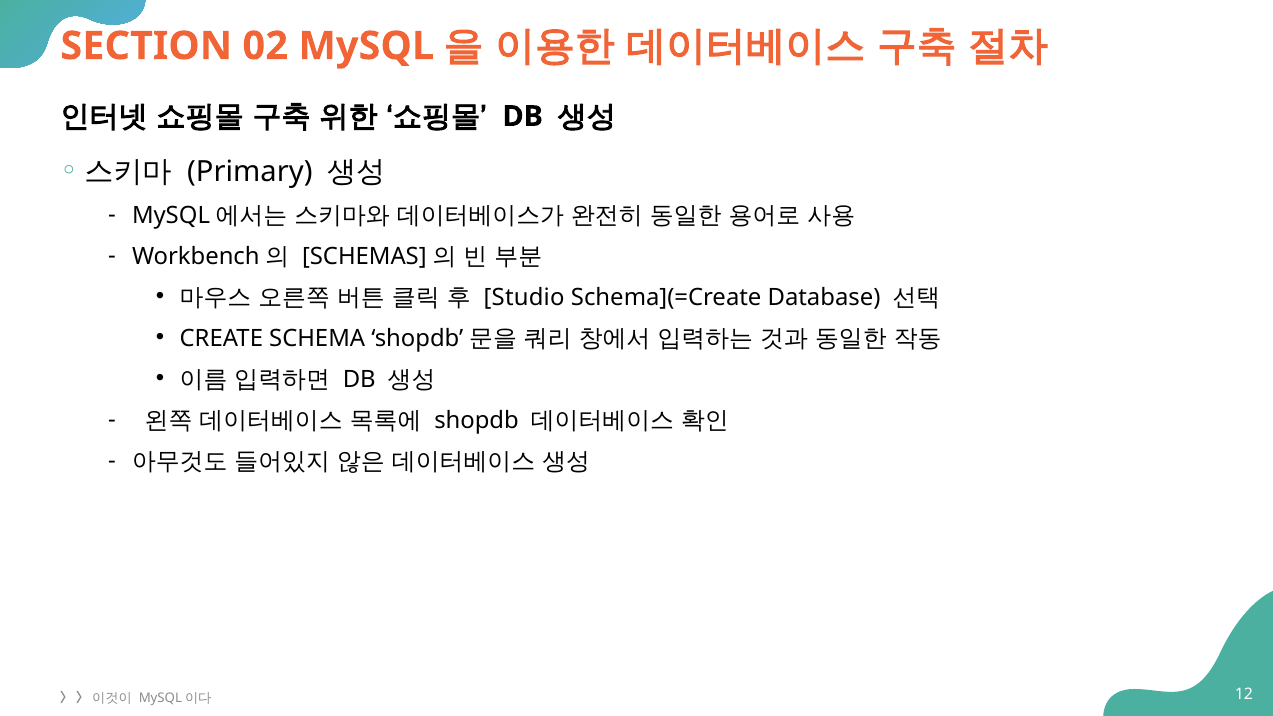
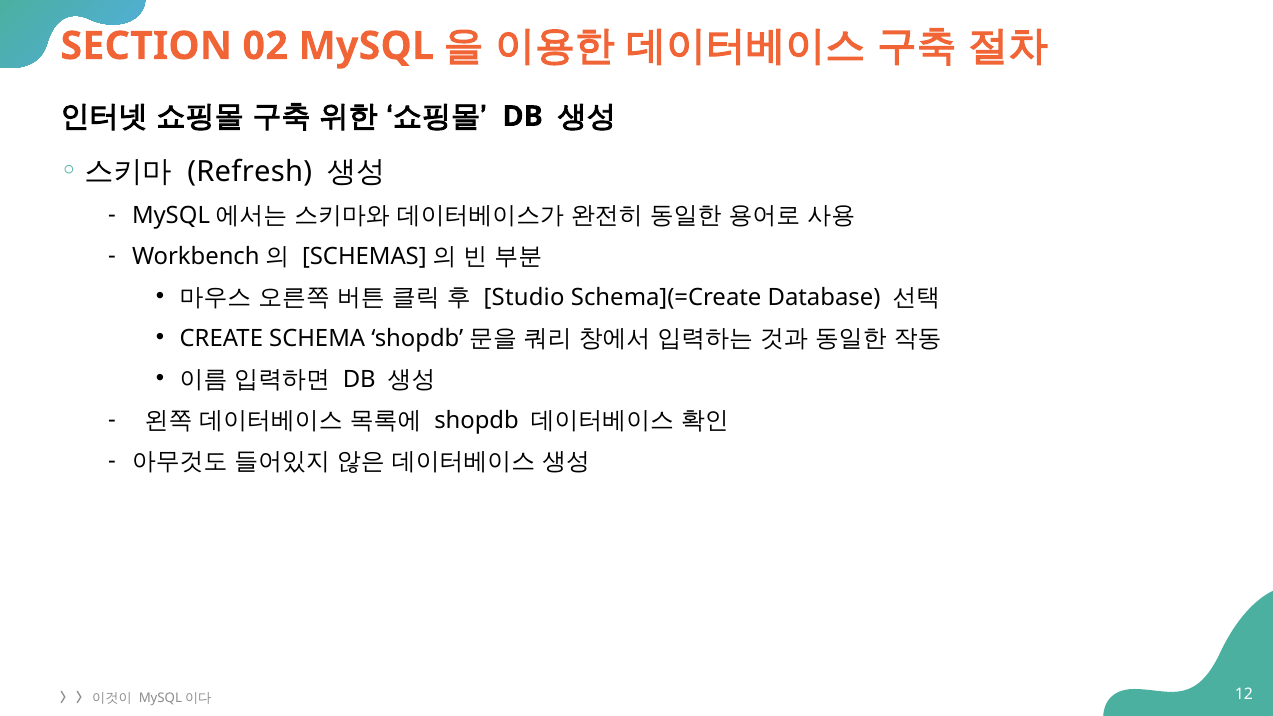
Primary: Primary -> Refresh
